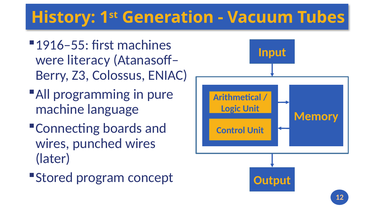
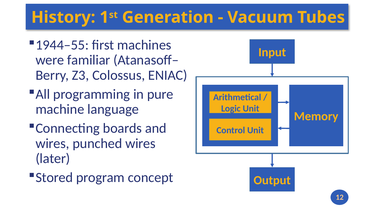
1916–55: 1916–55 -> 1944–55
literacy: literacy -> familiar
